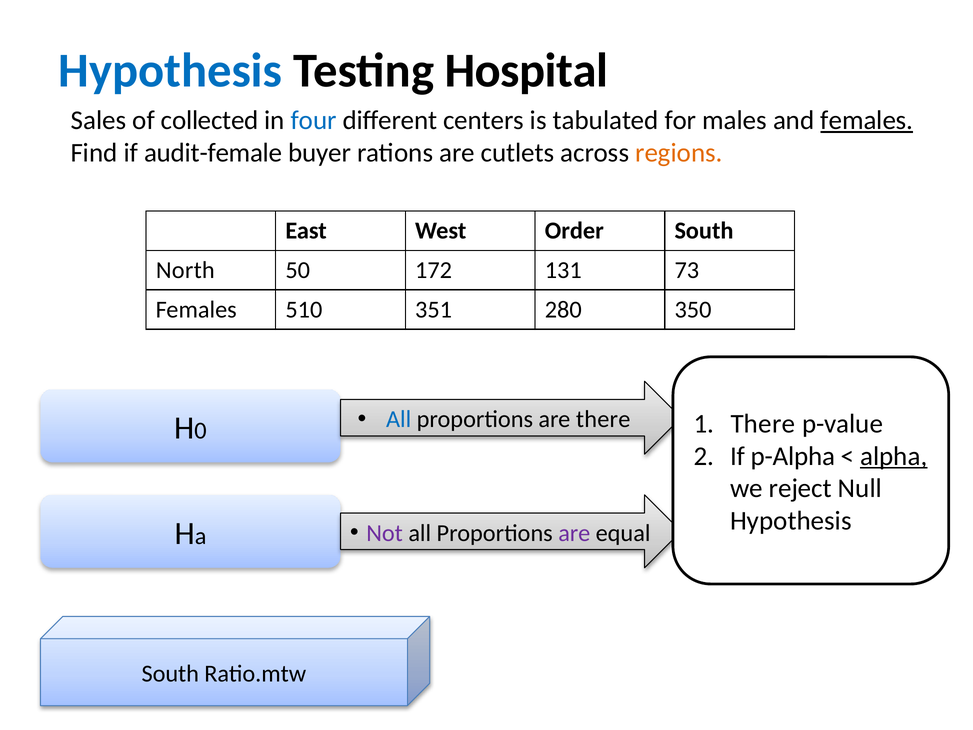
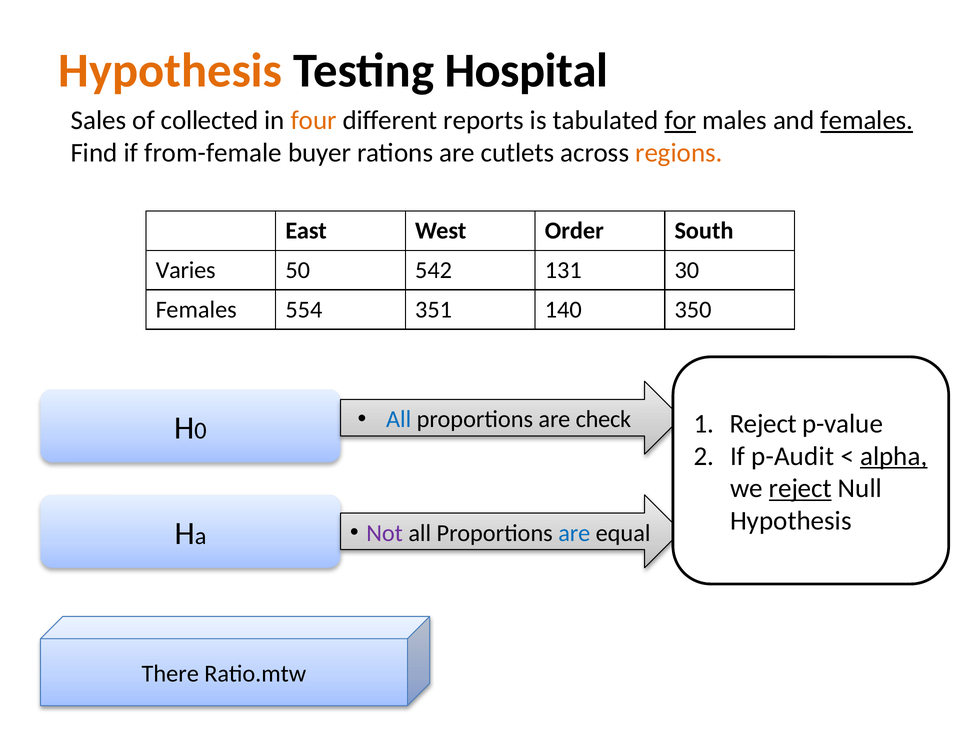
Hypothesis at (170, 71) colour: blue -> orange
four colour: blue -> orange
centers: centers -> reports
for underline: none -> present
audit-female: audit-female -> from-female
North: North -> Varies
172: 172 -> 542
73: 73 -> 30
510: 510 -> 554
280: 280 -> 140
are there: there -> check
There at (763, 423): There -> Reject
p-Alpha: p-Alpha -> p-Audit
reject at (800, 488) underline: none -> present
are at (574, 533) colour: purple -> blue
South at (170, 674): South -> There
